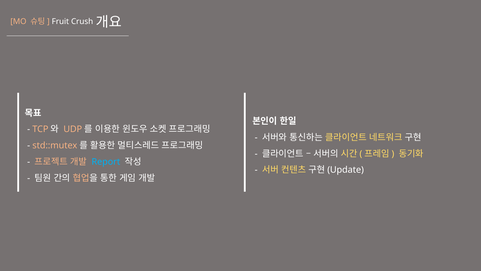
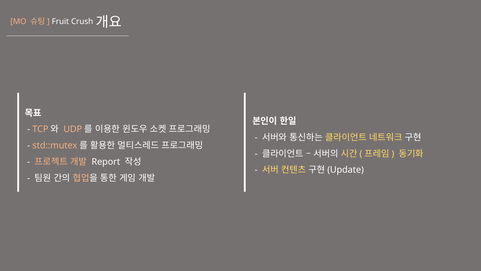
Report colour: light blue -> white
